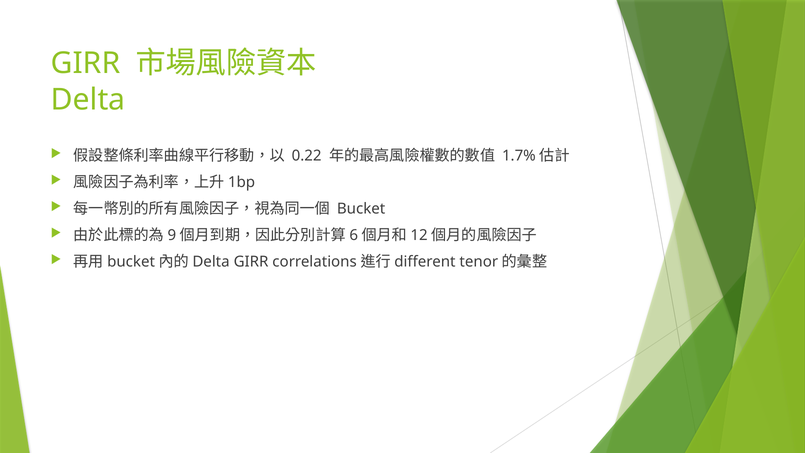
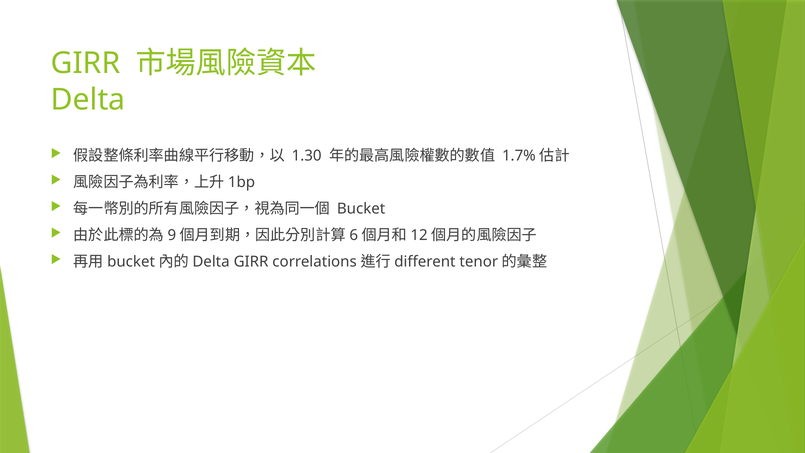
0.22: 0.22 -> 1.30
